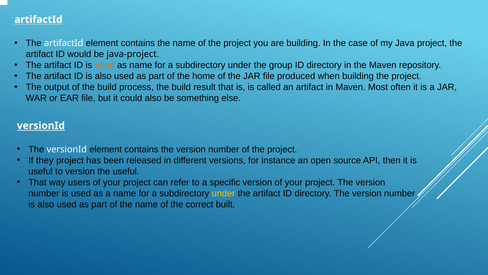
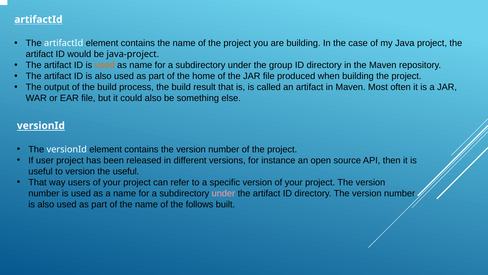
they: they -> user
under at (223, 193) colour: yellow -> pink
correct: correct -> follows
